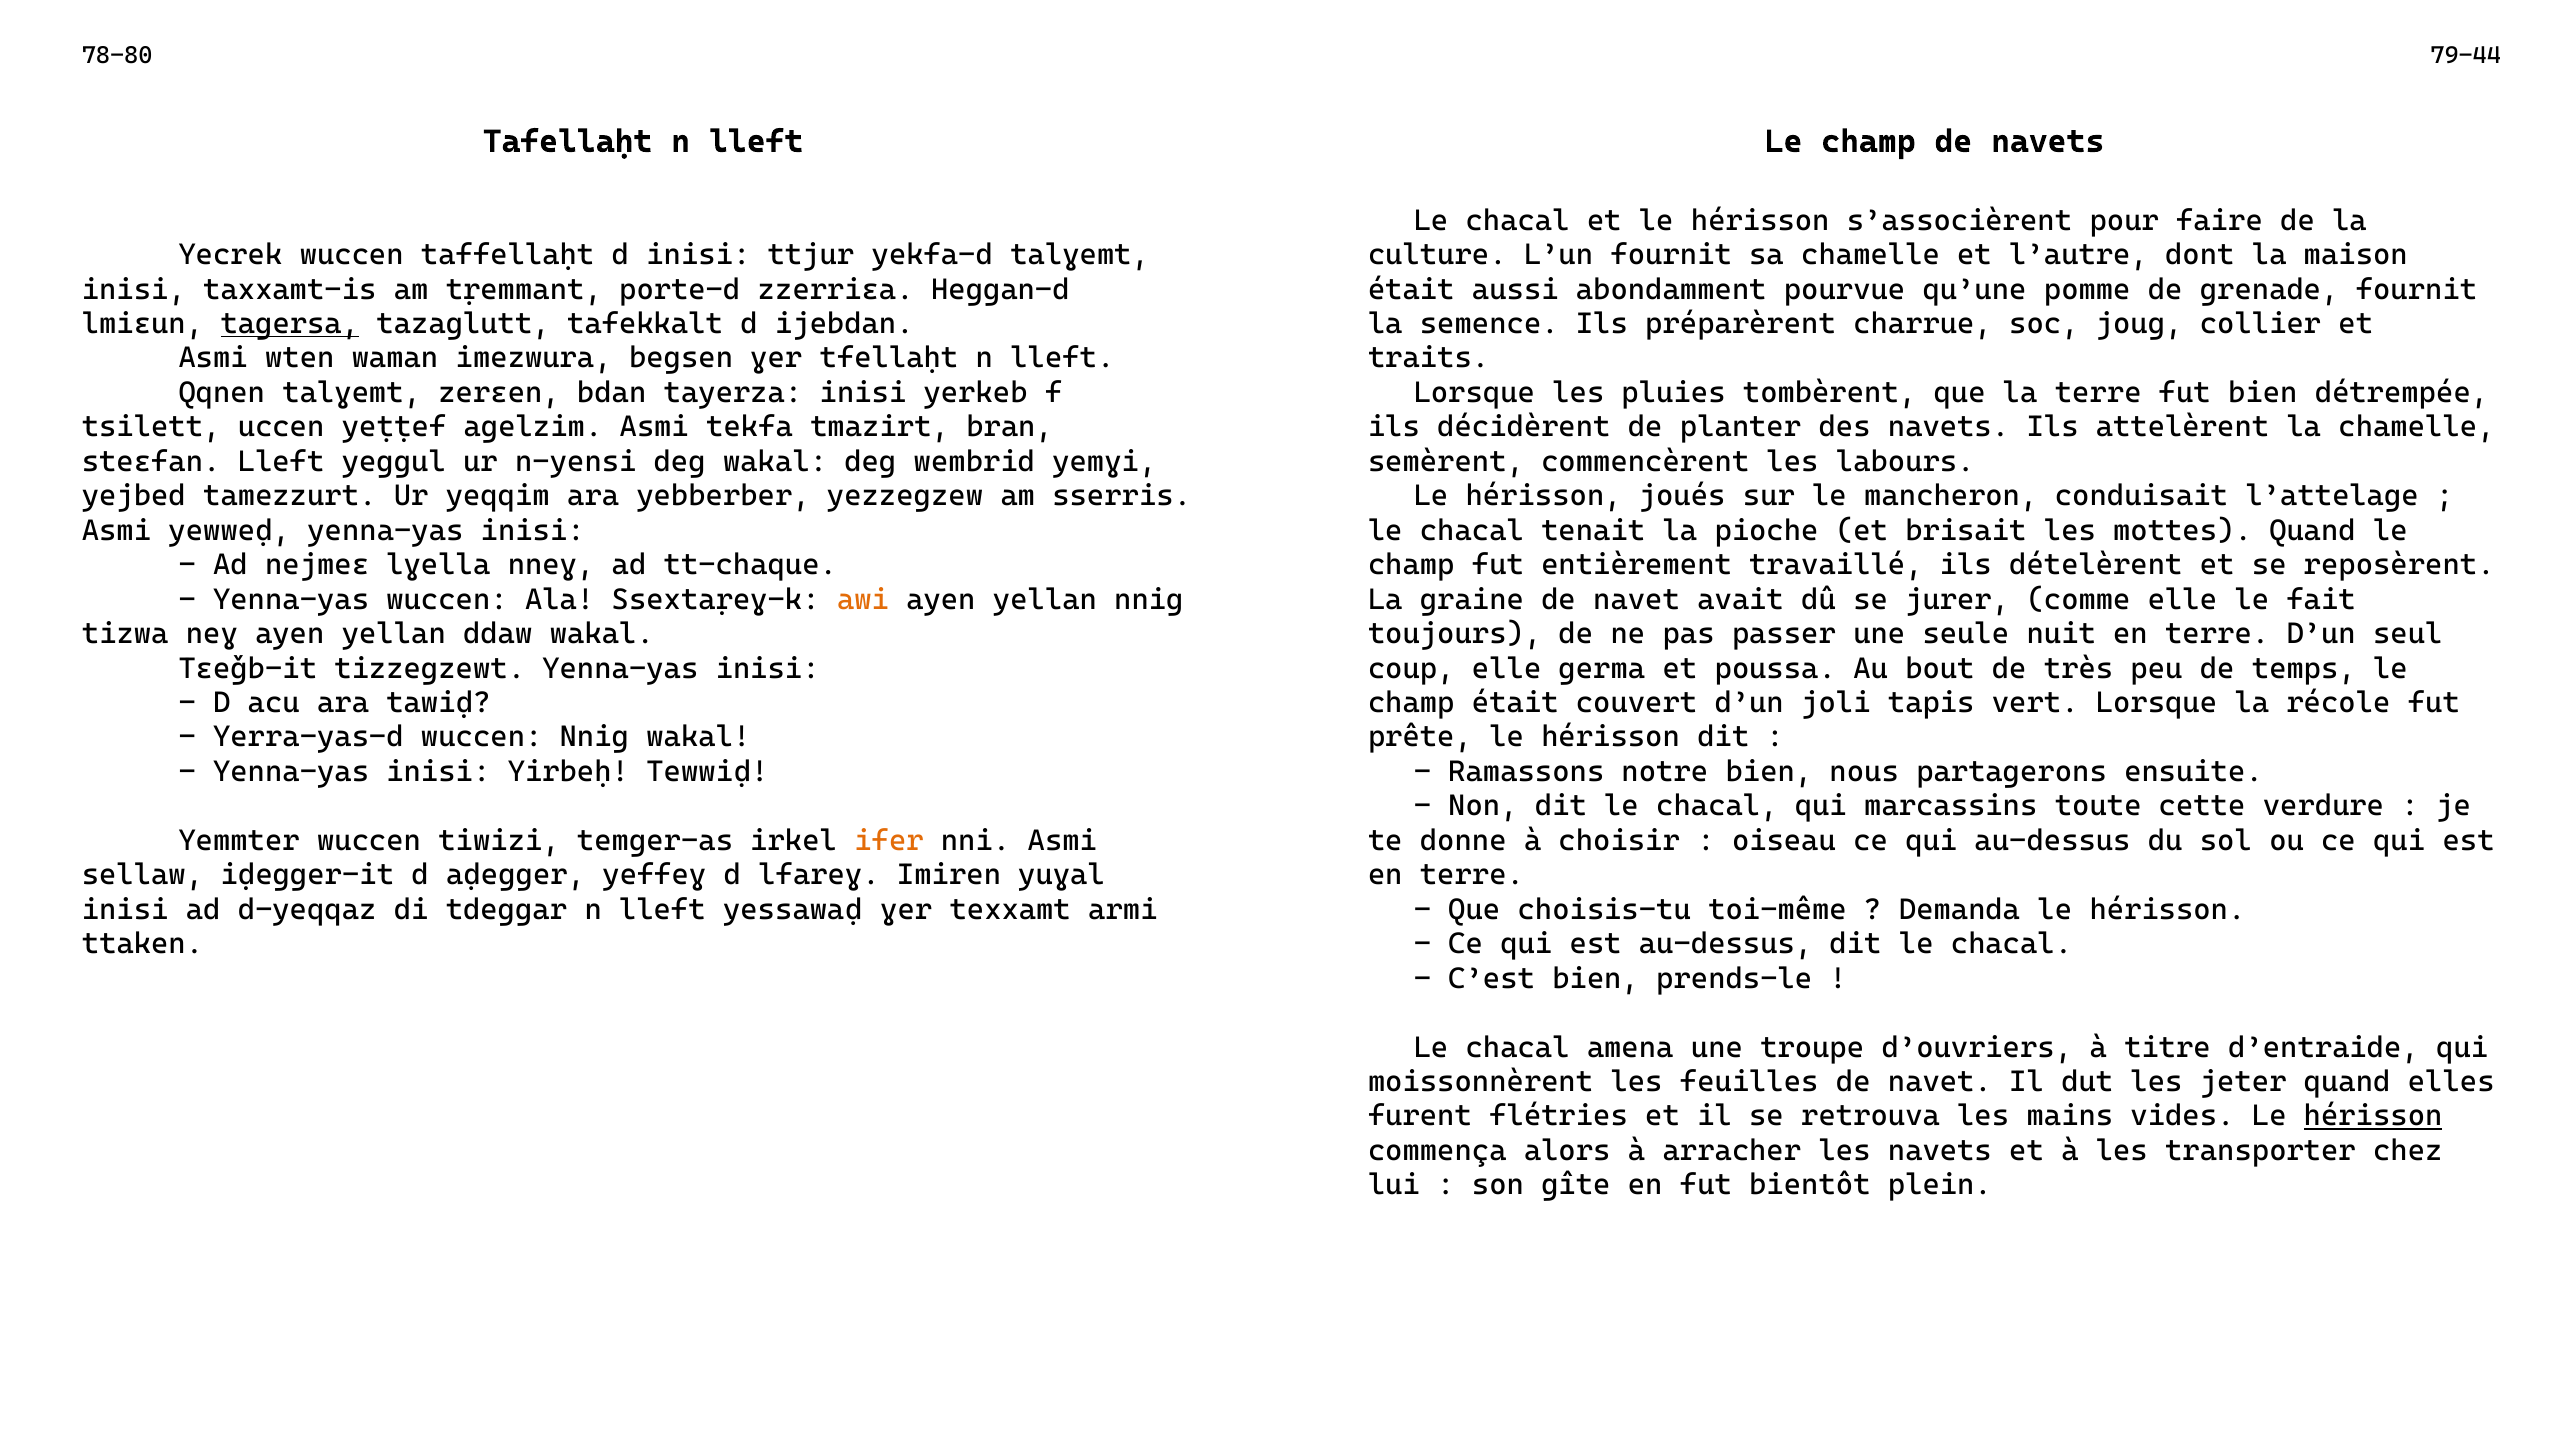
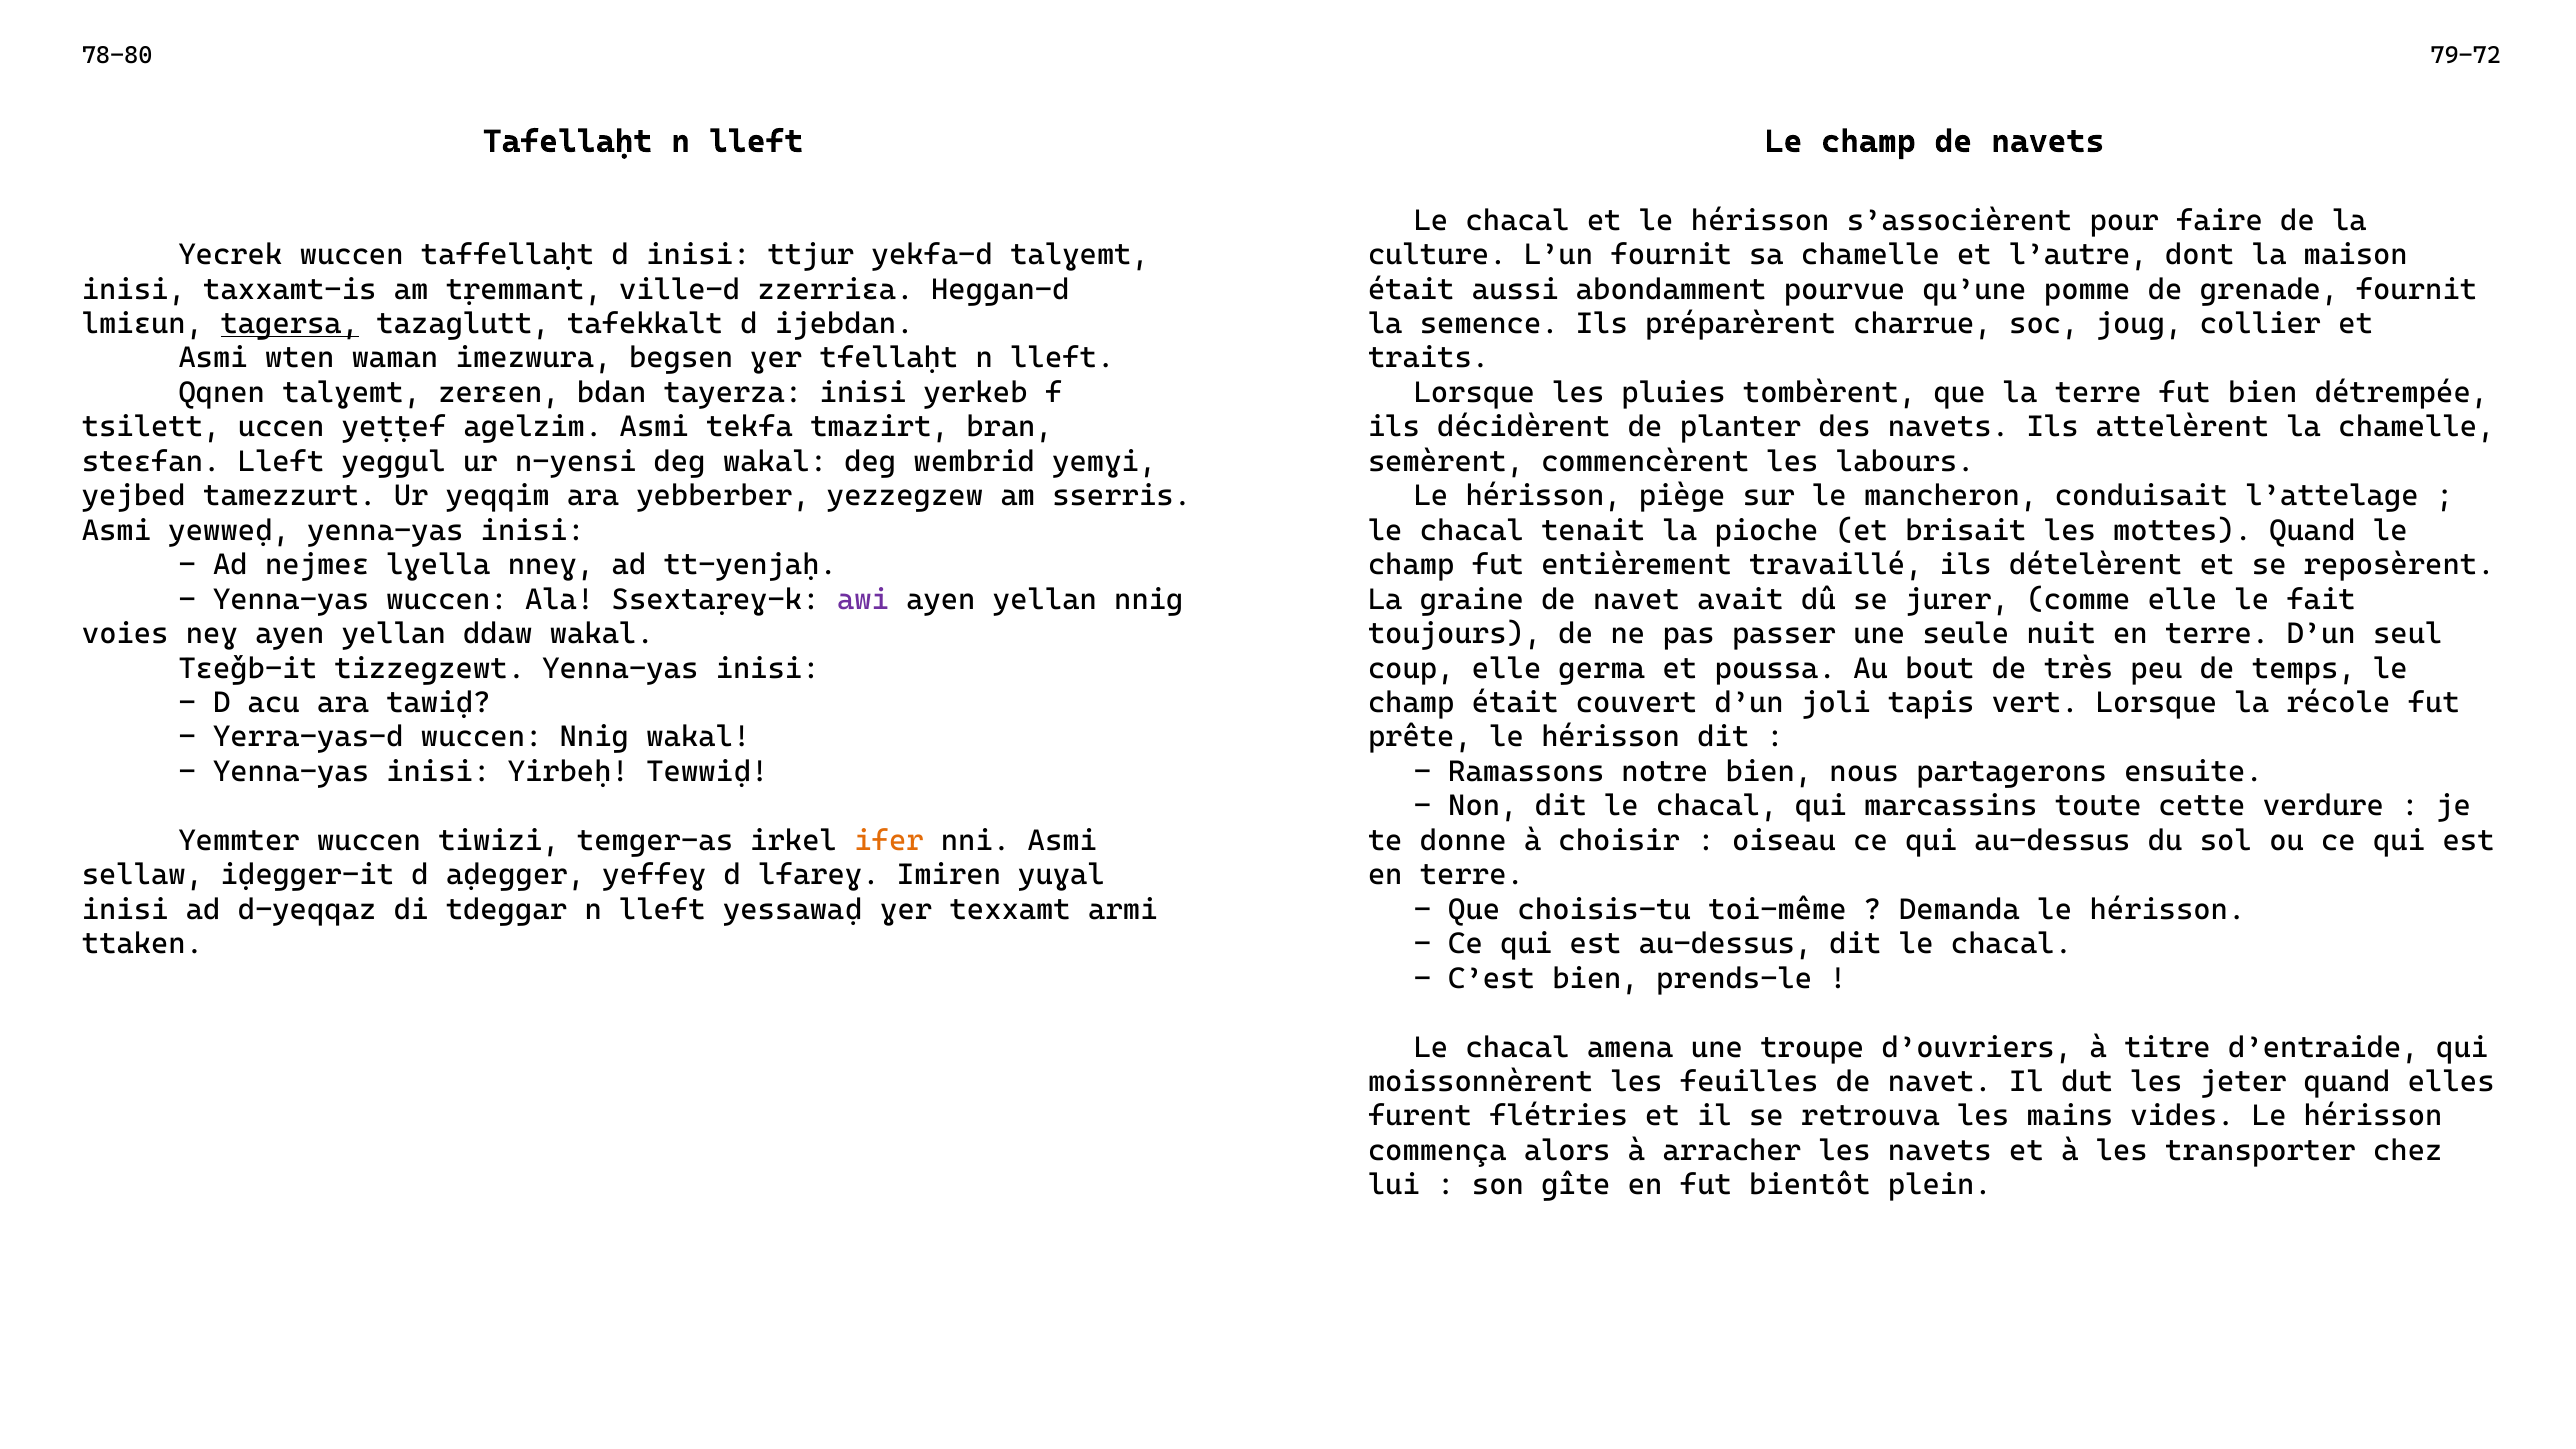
79-44: 79-44 -> 79-72
porte-d: porte-d -> ville-d
joués: joués -> piège
tt-chaque: tt-chaque -> tt-yenjaḥ
awi colour: orange -> purple
tizwa: tizwa -> voies
hérisson at (2373, 1116) underline: present -> none
